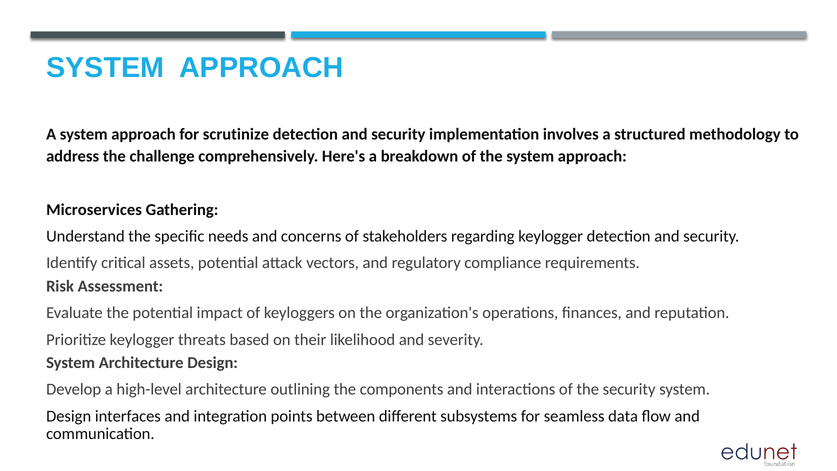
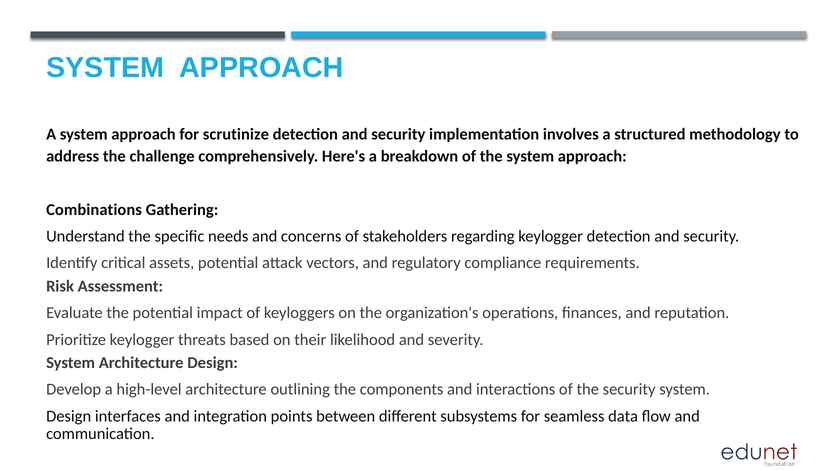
Microservices: Microservices -> Combinations
